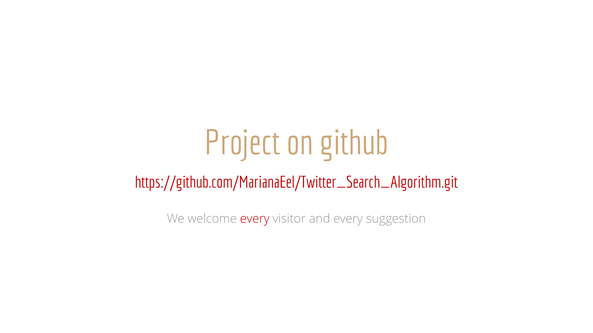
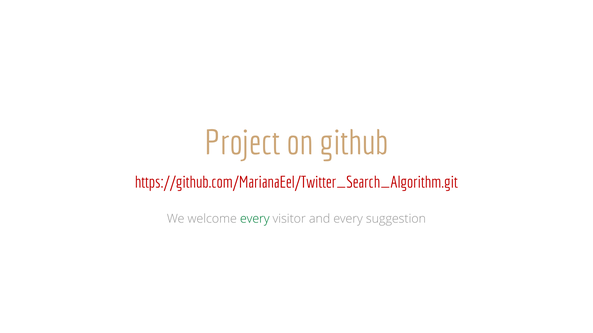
every at (255, 219) colour: red -> green
